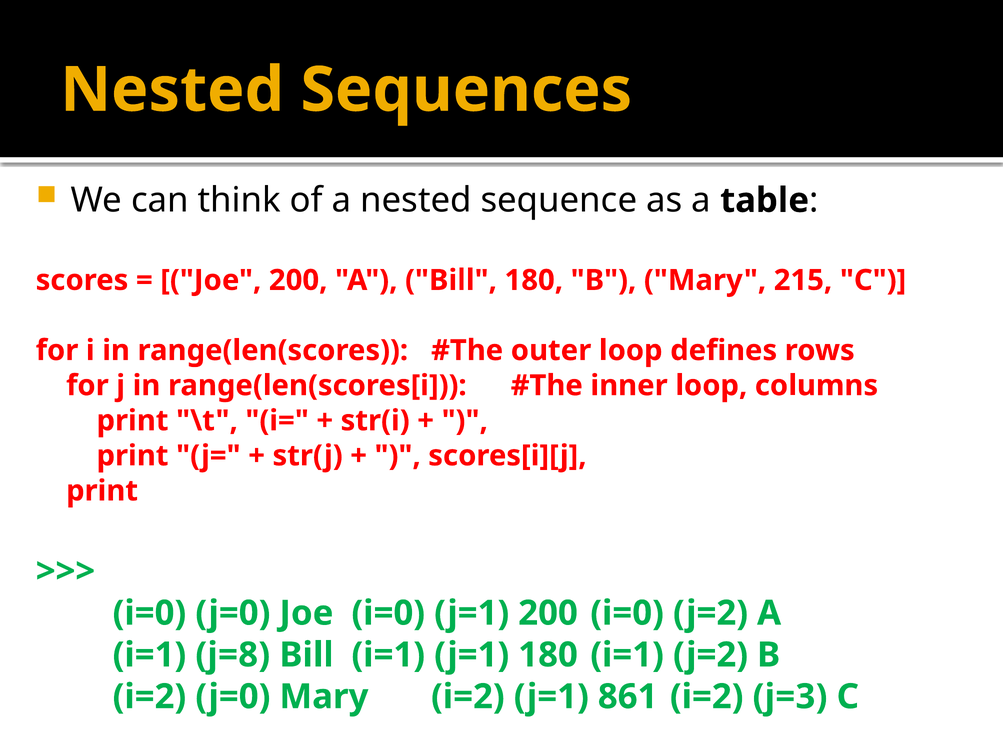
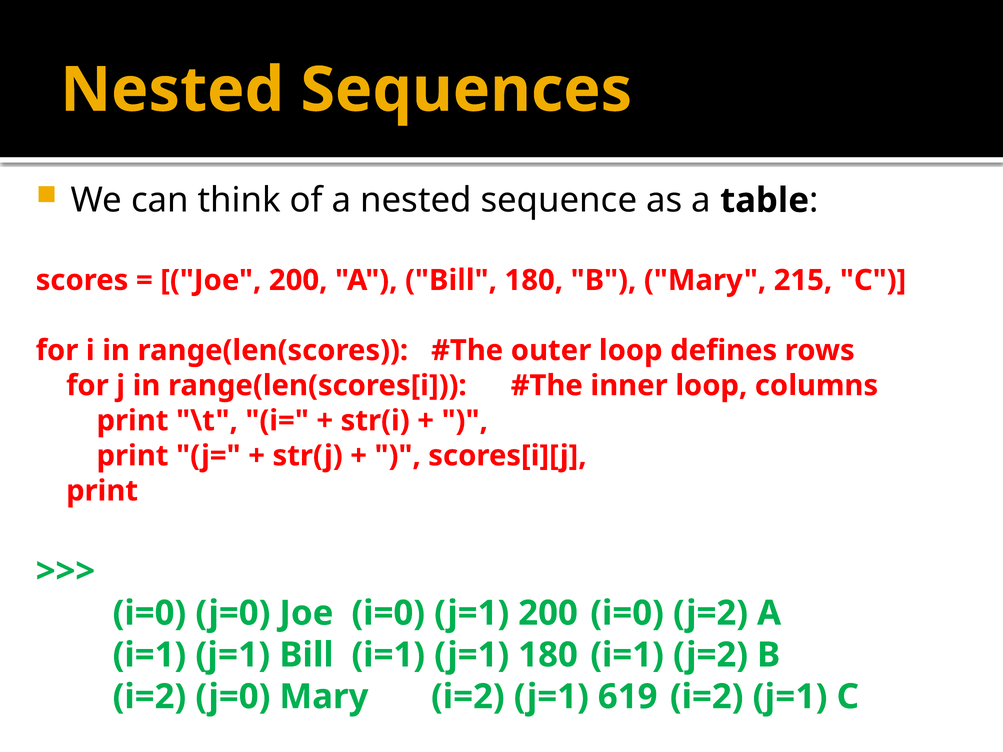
j=8 at (233, 655): j=8 -> j=1
861: 861 -> 619
j=3 at (790, 697): j=3 -> j=1
